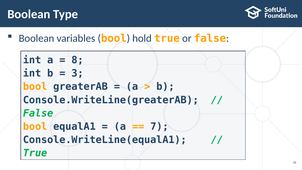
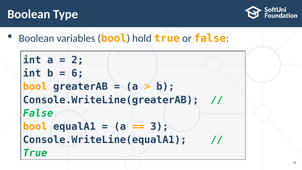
8: 8 -> 2
3: 3 -> 6
7: 7 -> 3
